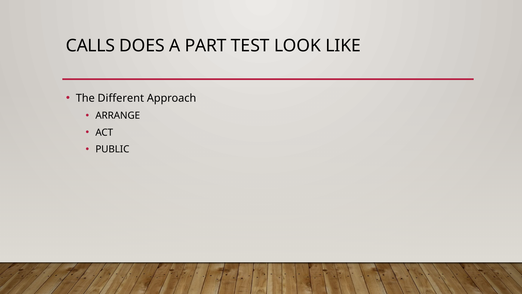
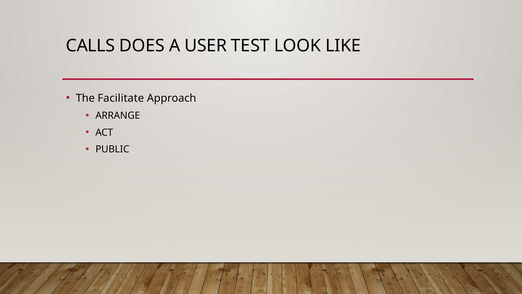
PART: PART -> USER
Different: Different -> Facilitate
